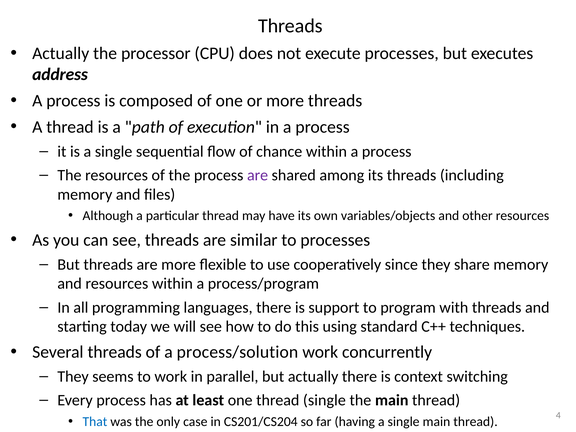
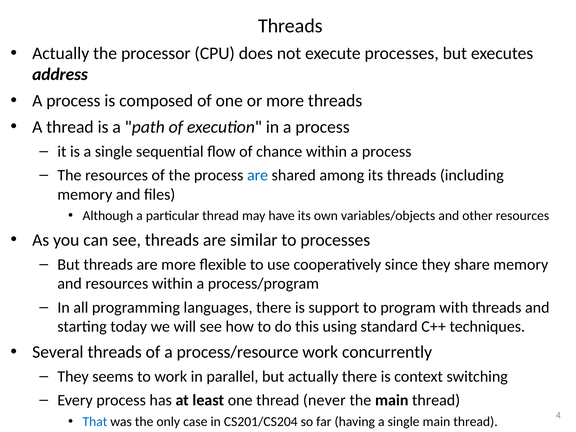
are at (258, 175) colour: purple -> blue
process/solution: process/solution -> process/resource
thread single: single -> never
